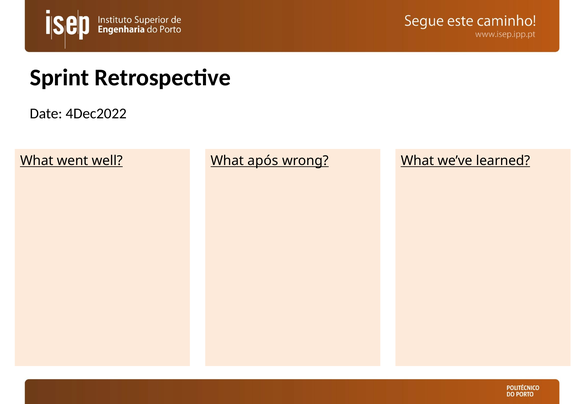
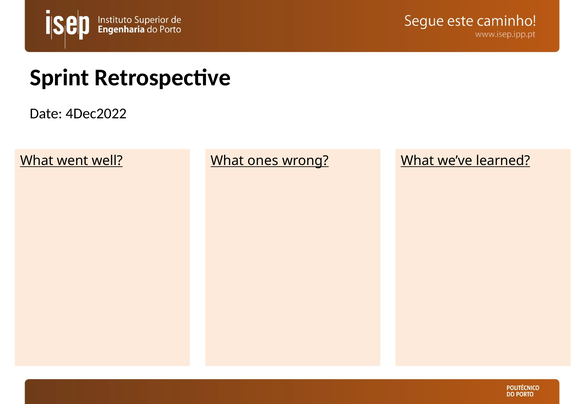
após: após -> ones
